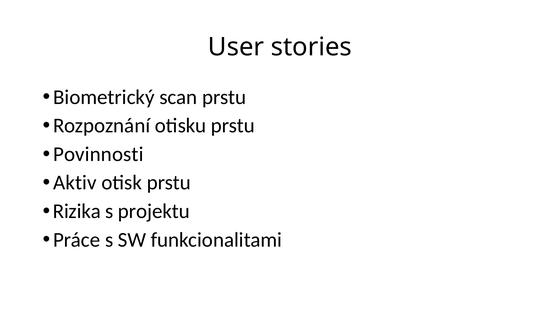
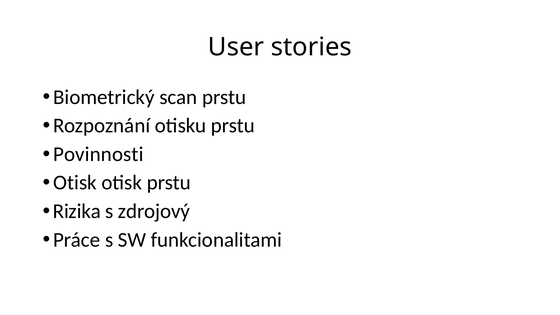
Aktiv at (75, 183): Aktiv -> Otisk
projektu: projektu -> zdrojový
